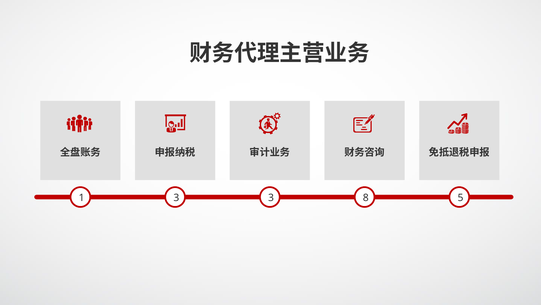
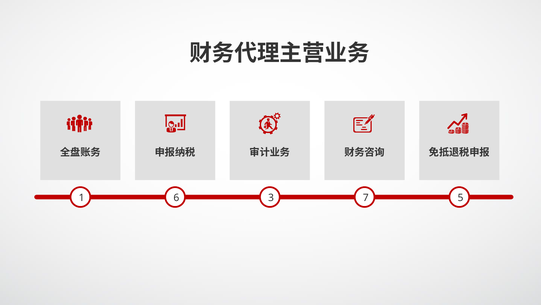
1 3: 3 -> 6
8: 8 -> 7
